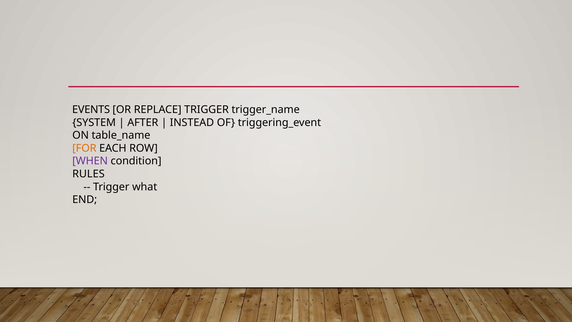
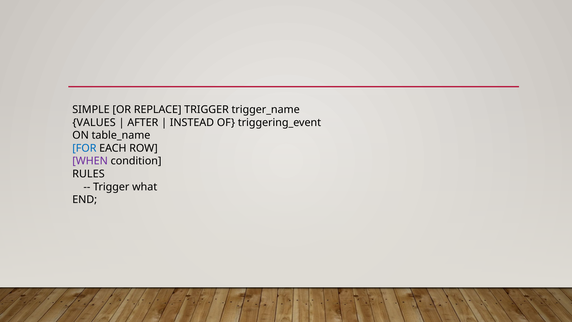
EVENTS: EVENTS -> SIMPLE
SYSTEM: SYSTEM -> VALUES
FOR colour: orange -> blue
